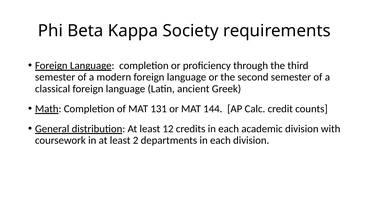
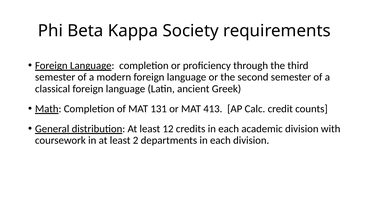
144: 144 -> 413
